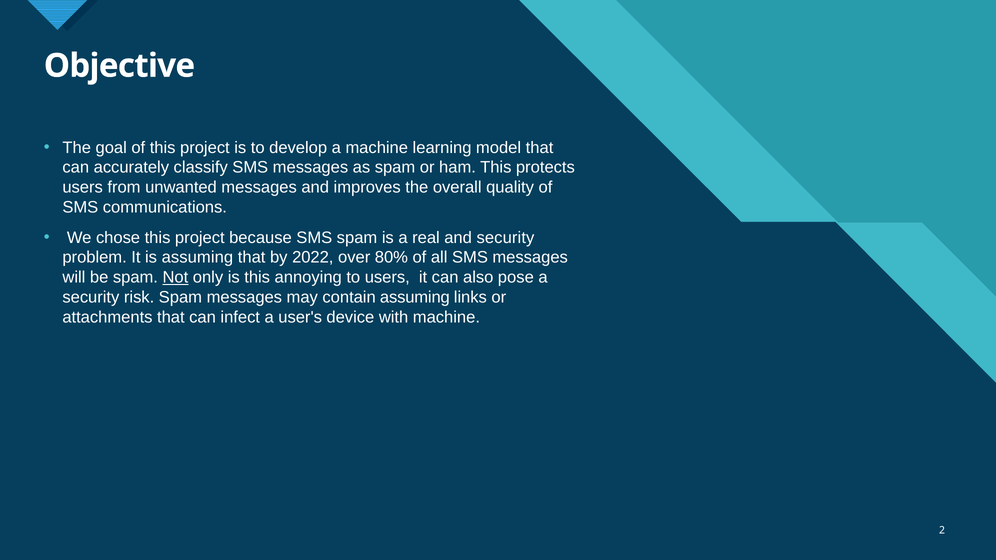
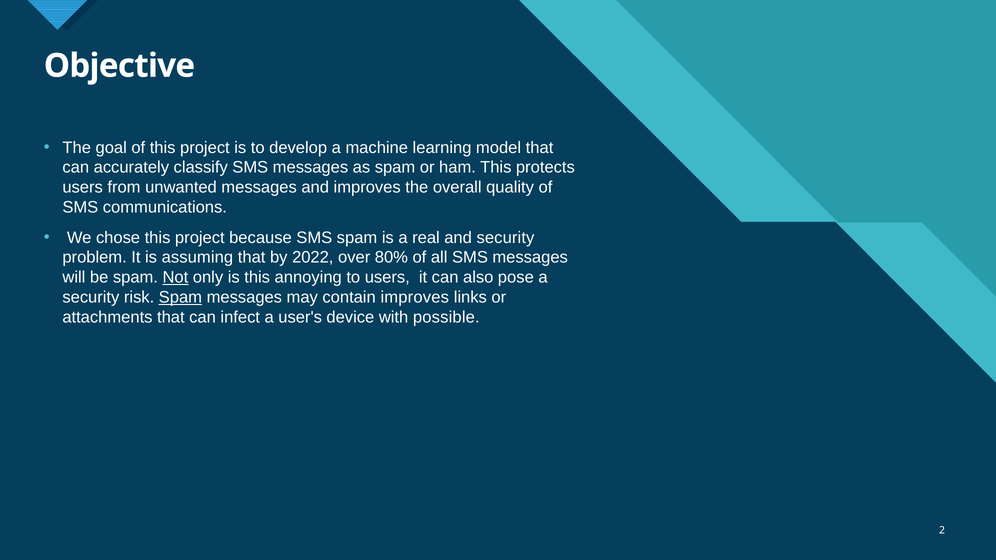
Spam at (180, 297) underline: none -> present
contain assuming: assuming -> improves
with machine: machine -> possible
